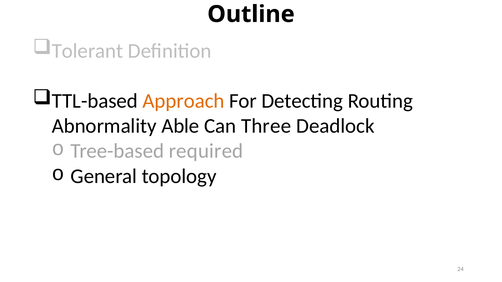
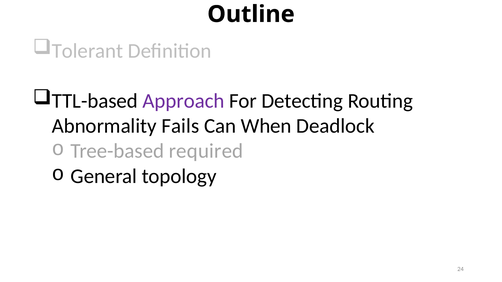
Approach colour: orange -> purple
Able: Able -> Fails
Three: Three -> When
